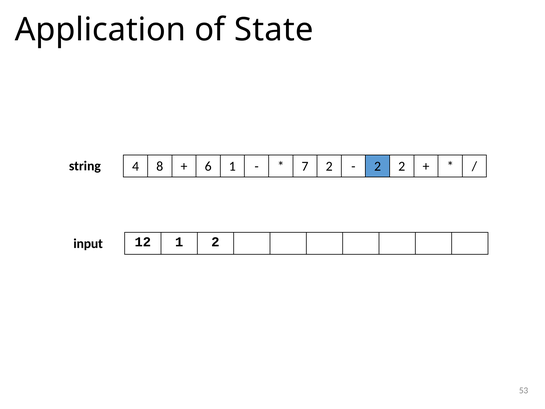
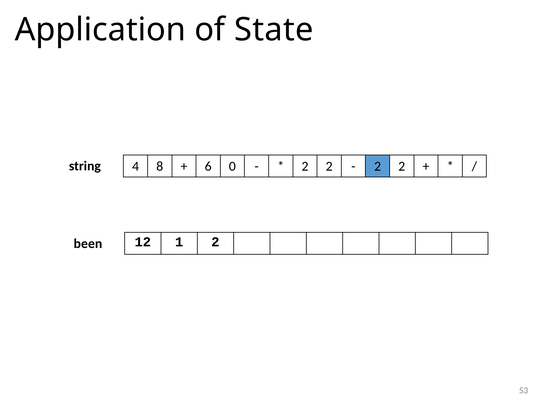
6 1: 1 -> 0
7 at (305, 166): 7 -> 2
input: input -> been
